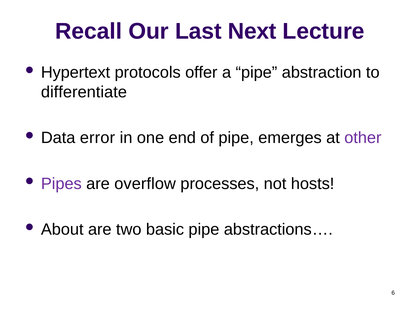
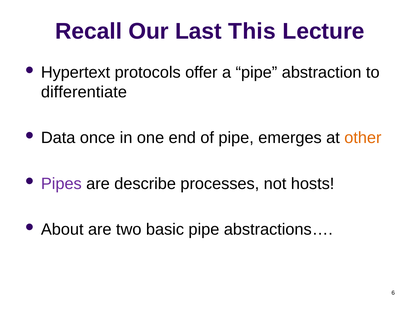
Next: Next -> This
error: error -> once
other colour: purple -> orange
overflow: overflow -> describe
